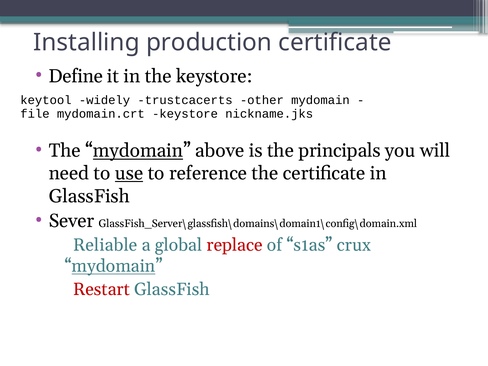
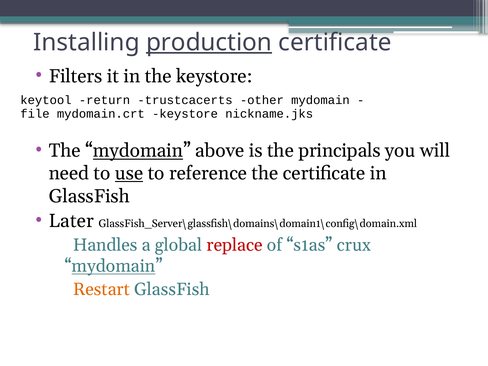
production underline: none -> present
Define: Define -> Filters
widely: widely -> return
Sever: Sever -> Later
Reliable: Reliable -> Handles
Restart colour: red -> orange
